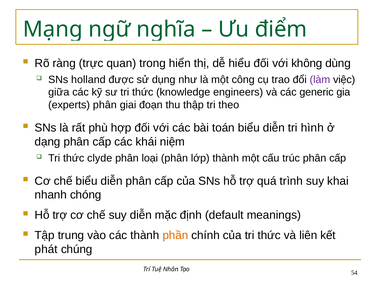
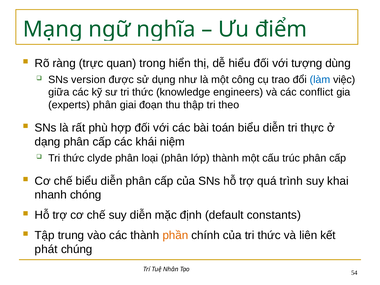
không: không -> tượng
holland: holland -> version
làm colour: purple -> blue
generic: generic -> conflict
hình: hình -> thực
meanings: meanings -> constants
